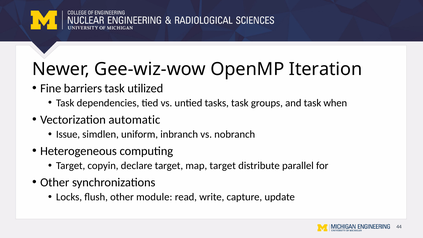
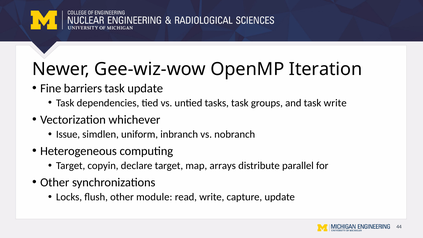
task utilized: utilized -> update
task when: when -> write
automatic: automatic -> whichever
map target: target -> arrays
